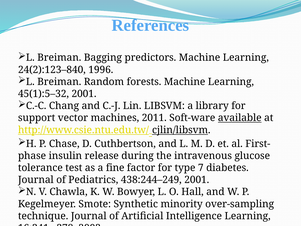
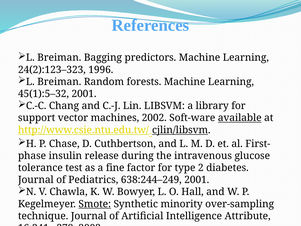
24(2):123–840: 24(2):123–840 -> 24(2):123–323
machines 2011: 2011 -> 2002
7: 7 -> 2
438:244–249: 438:244–249 -> 638:244–249
Smote underline: none -> present
Intelligence Learning: Learning -> Attribute
